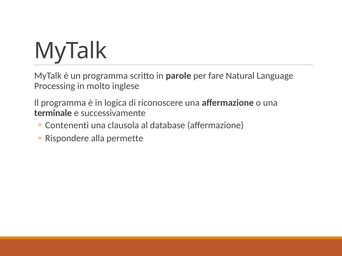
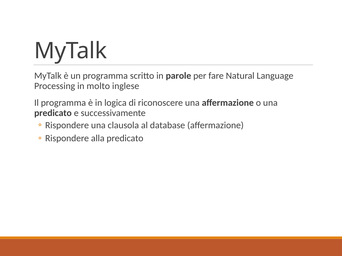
terminale at (53, 113): terminale -> predicato
Contenenti at (67, 125): Contenenti -> Rispondere
alla permette: permette -> predicato
